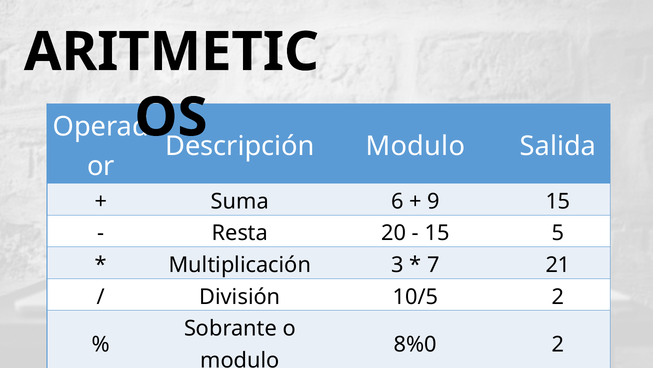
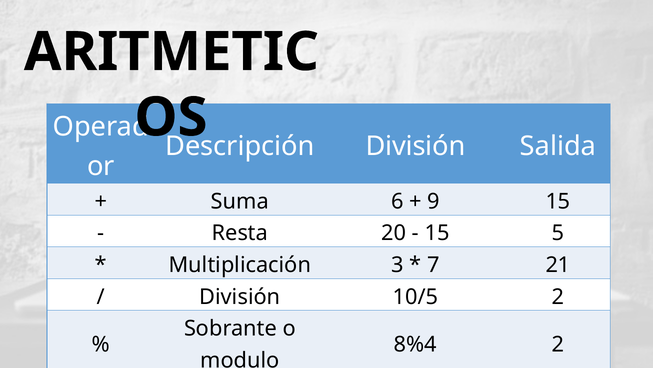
Descripción Modulo: Modulo -> División
8%0: 8%0 -> 8%4
